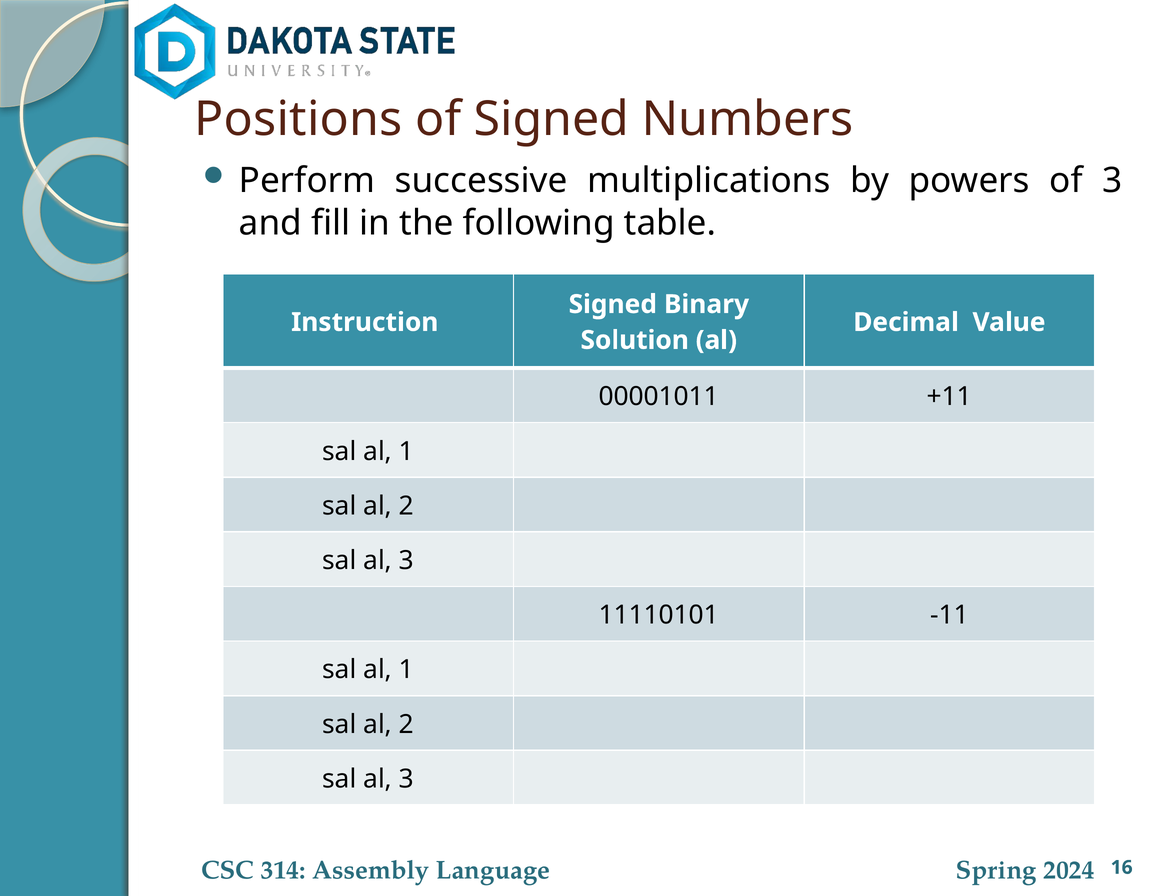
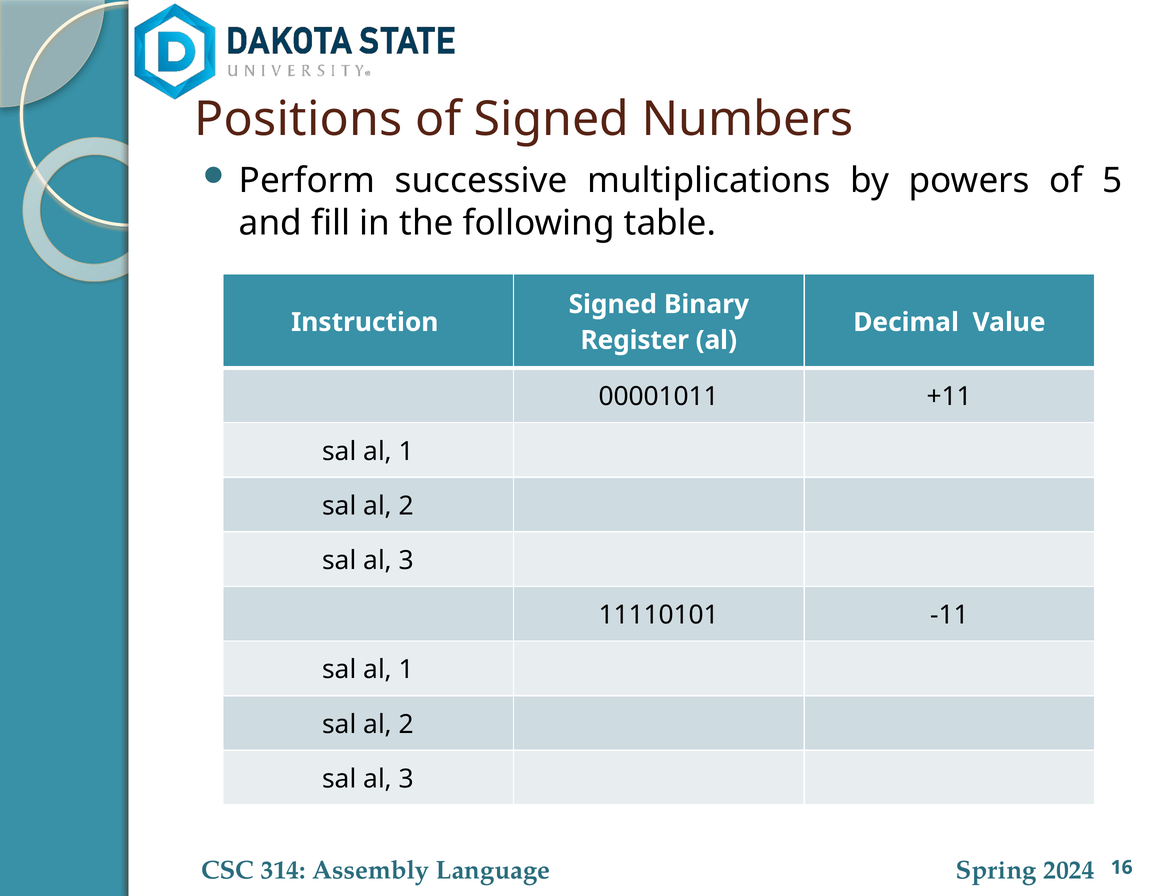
of 3: 3 -> 5
Solution: Solution -> Register
